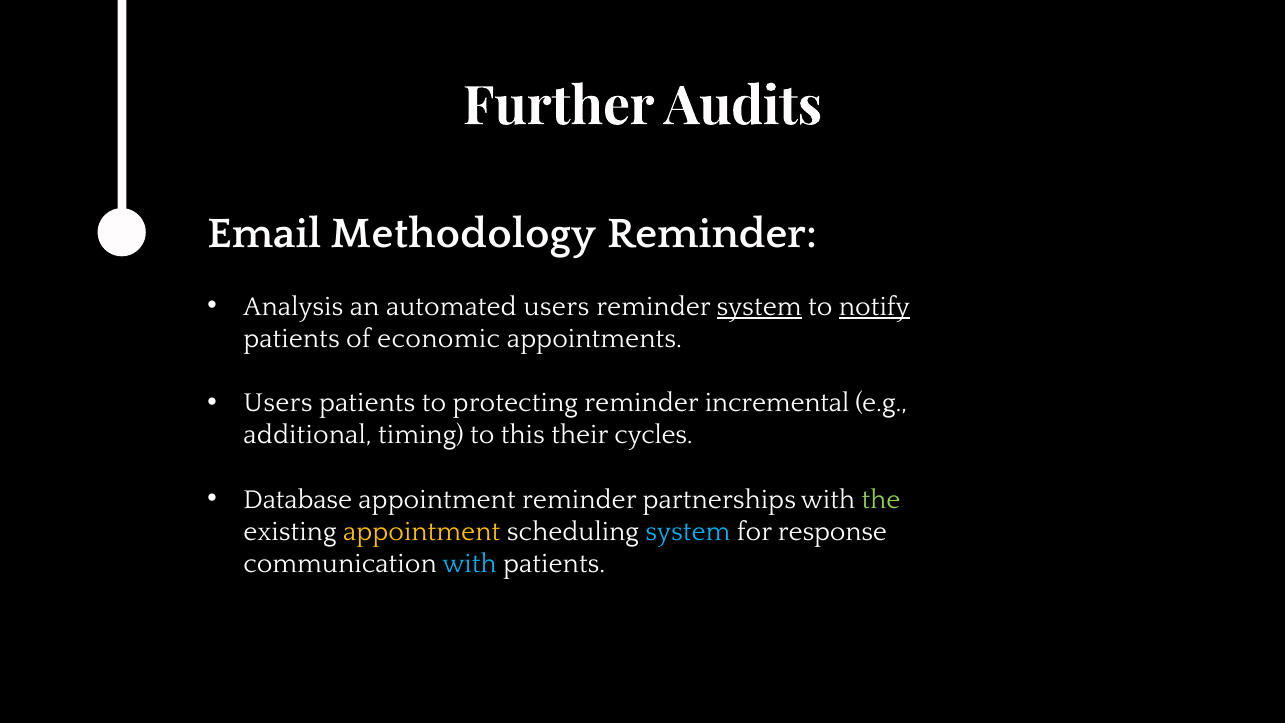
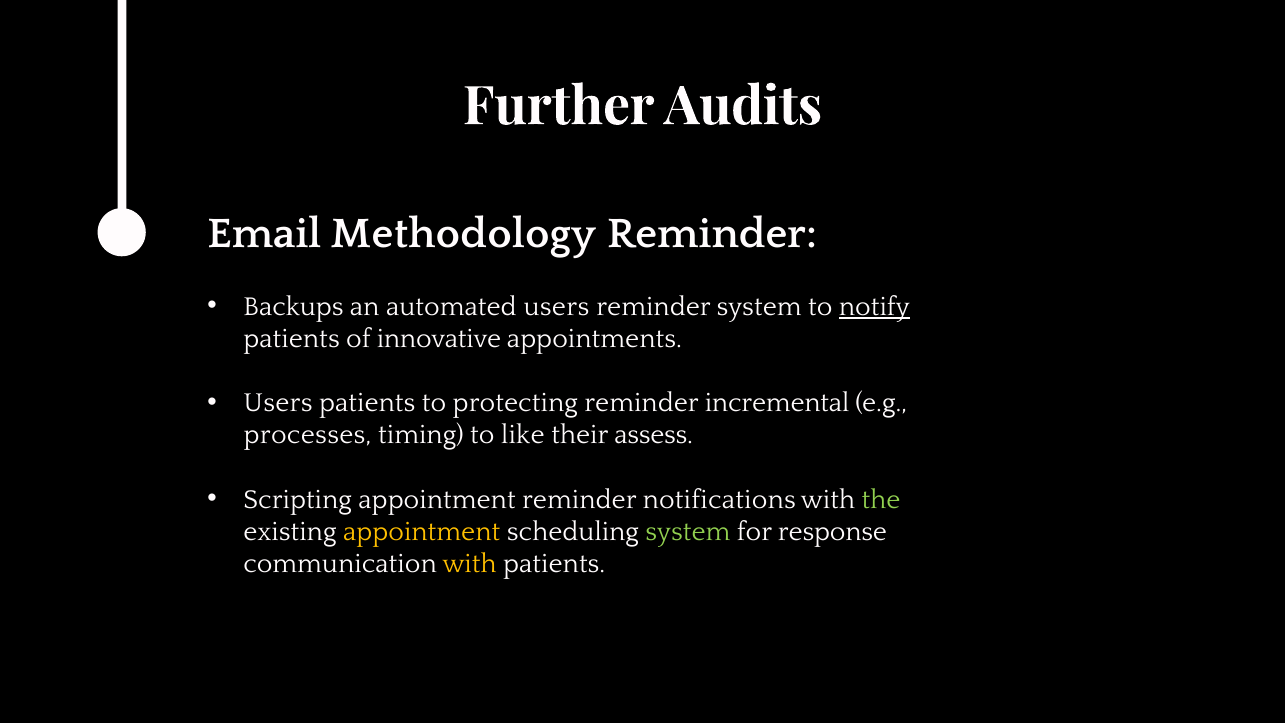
Analysis: Analysis -> Backups
system at (759, 306) underline: present -> none
economic: economic -> innovative
additional: additional -> processes
this: this -> like
cycles: cycles -> assess
Database: Database -> Scripting
partnerships: partnerships -> notifications
system at (688, 531) colour: light blue -> light green
with at (470, 564) colour: light blue -> yellow
